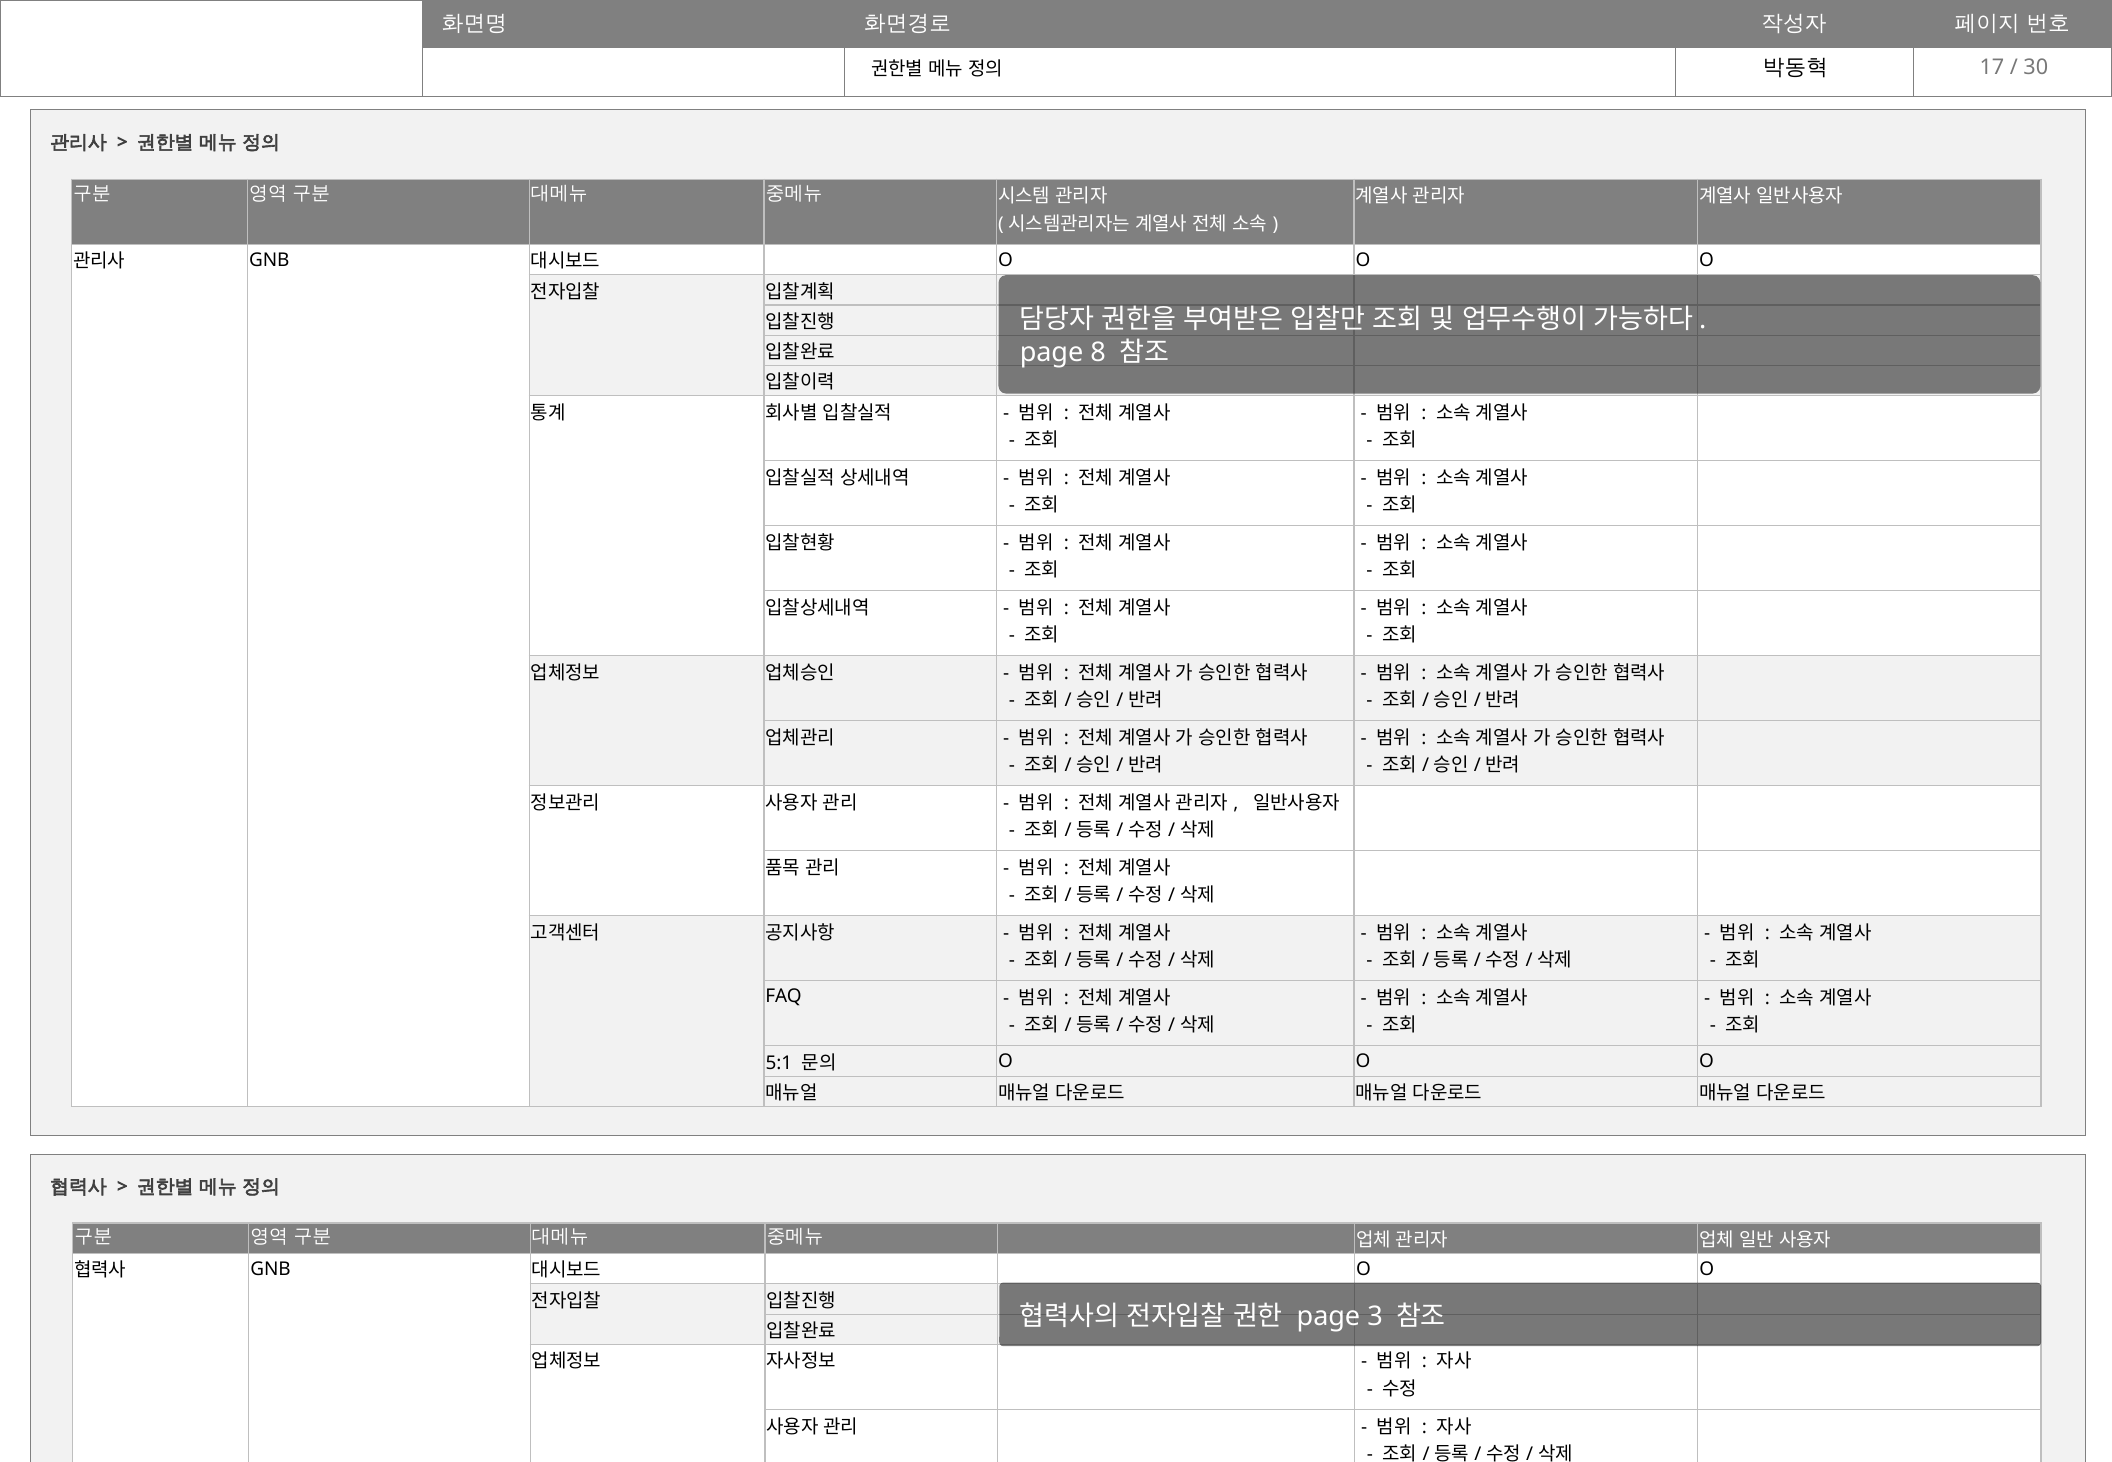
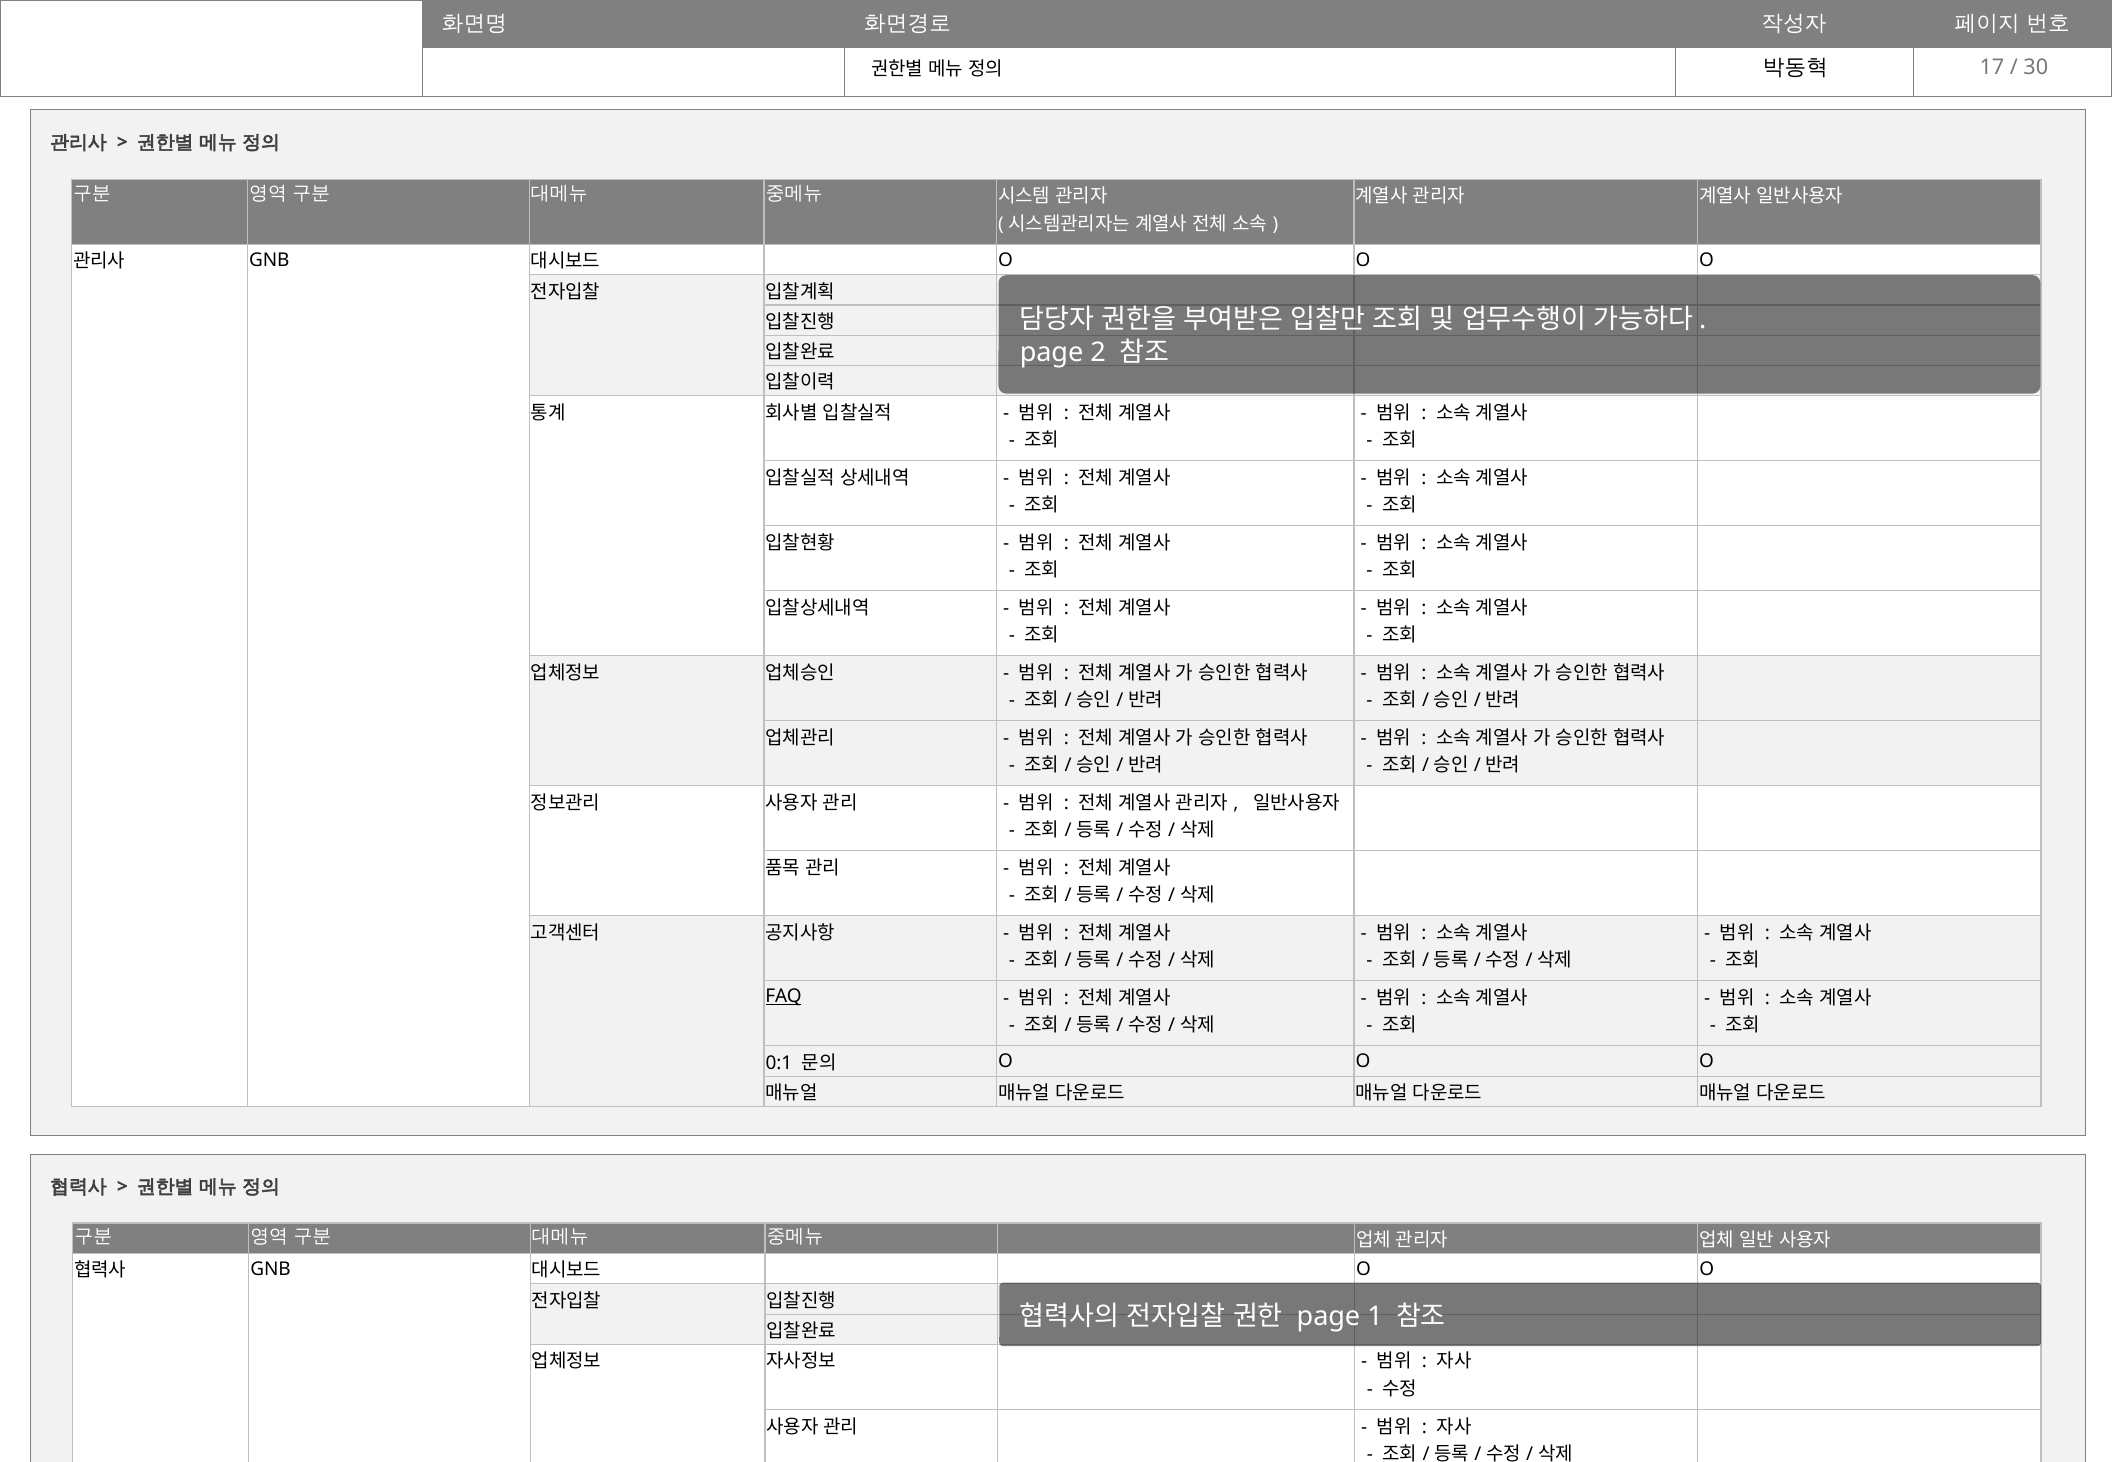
8: 8 -> 2
FAQ at (784, 996) underline: none -> present
5:1: 5:1 -> 0:1
3: 3 -> 1
